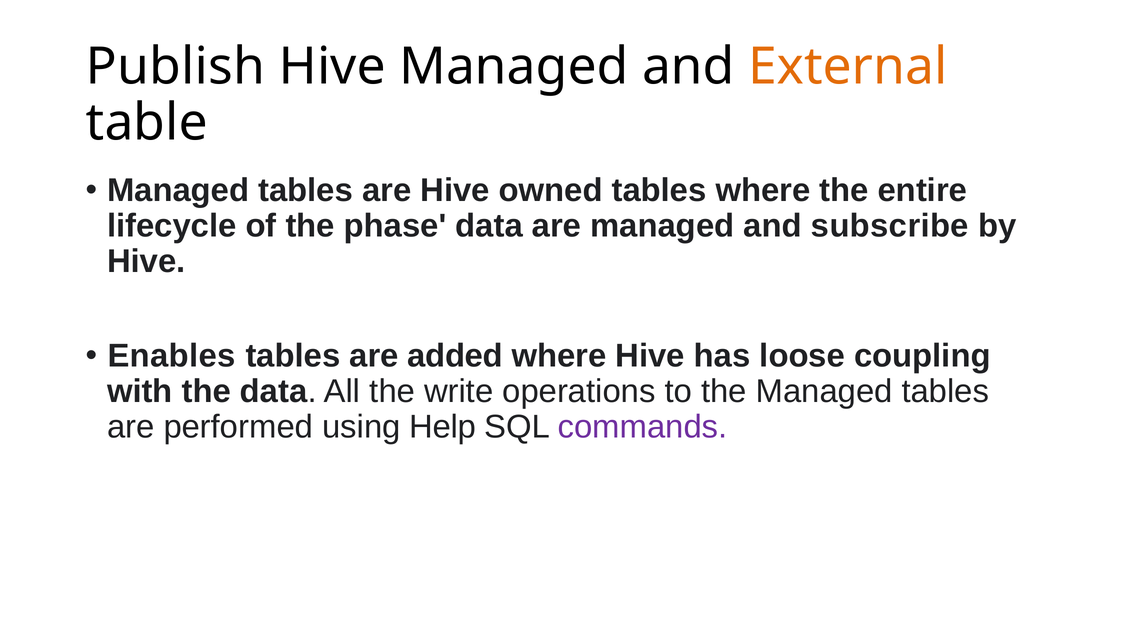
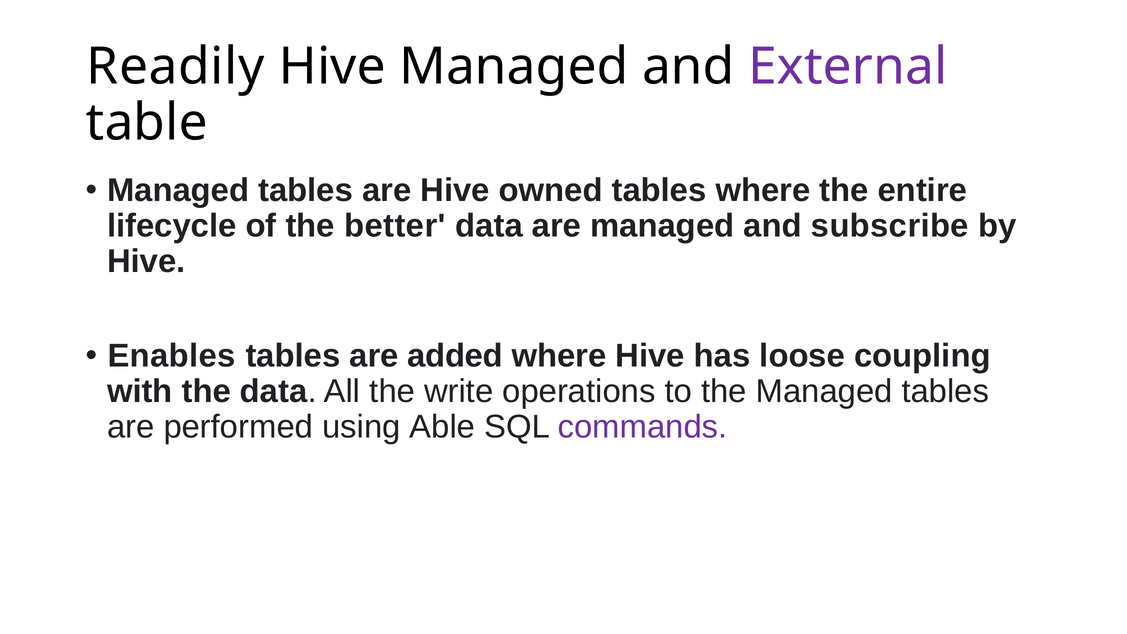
Publish: Publish -> Readily
External colour: orange -> purple
phase: phase -> better
Help: Help -> Able
